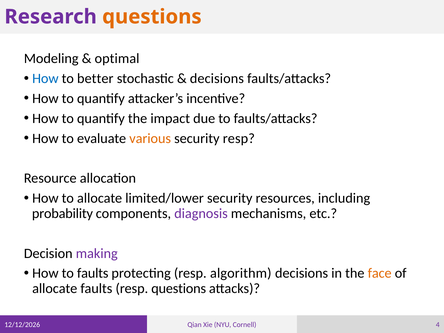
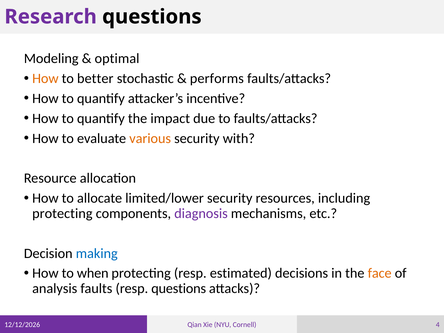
questions at (152, 17) colour: orange -> black
How at (45, 79) colour: blue -> orange
decisions at (217, 79): decisions -> performs
security resp: resp -> with
probability at (62, 213): probability -> protecting
making colour: purple -> blue
to faults: faults -> when
algorithm: algorithm -> estimated
allocate at (55, 289): allocate -> analysis
